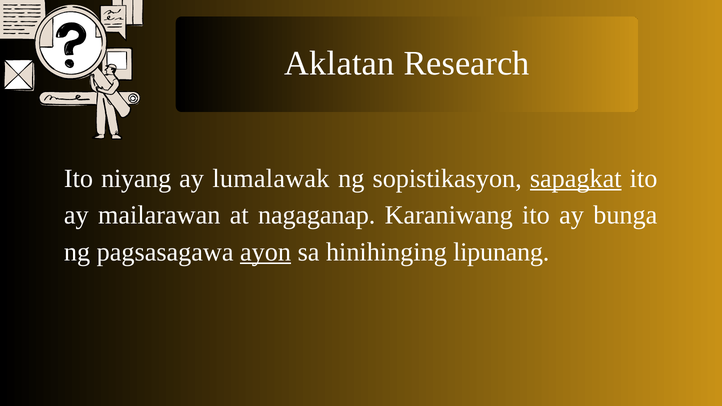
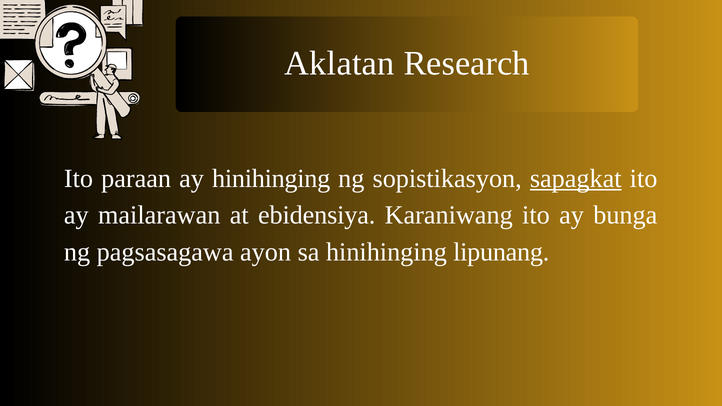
niyang: niyang -> paraan
ay lumalawak: lumalawak -> hinihinging
nagaganap: nagaganap -> ebidensiya
ayon underline: present -> none
